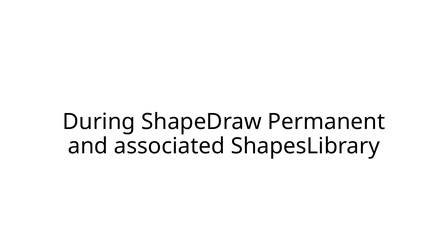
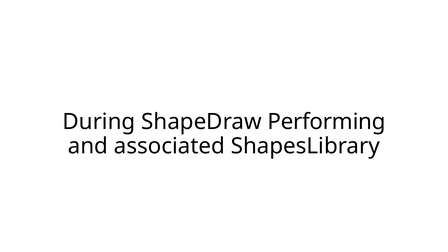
Permanent: Permanent -> Performing
